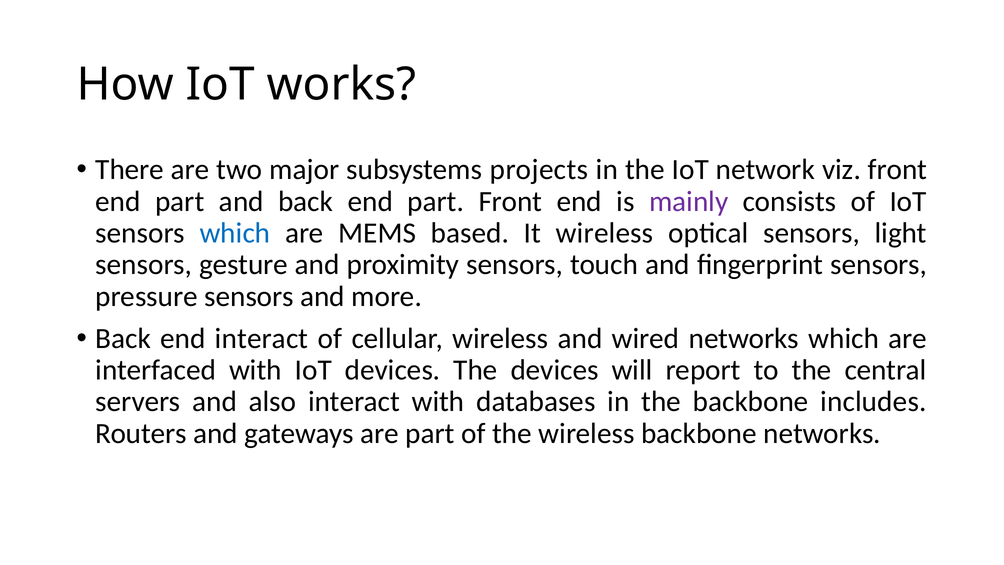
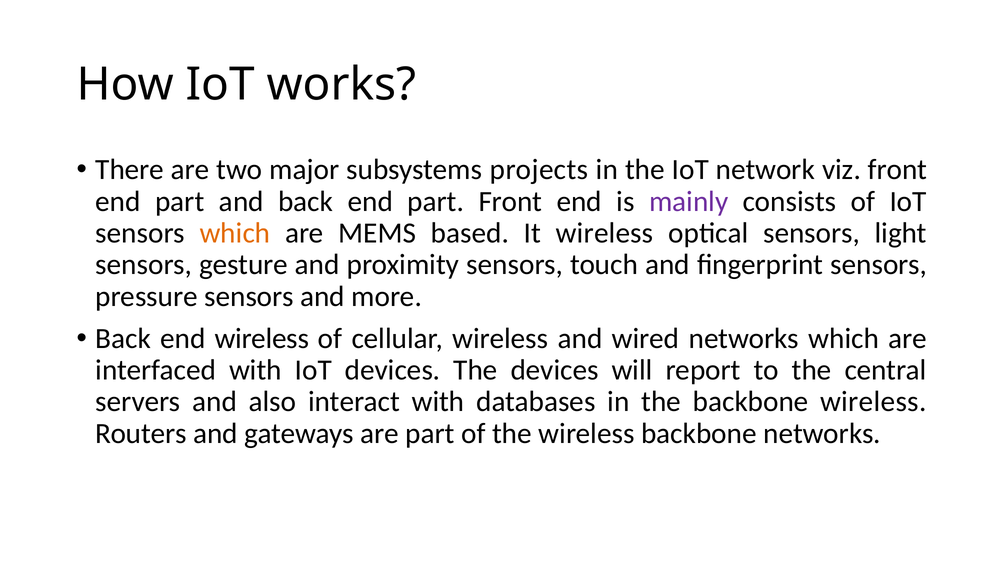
which at (235, 233) colour: blue -> orange
end interact: interact -> wireless
backbone includes: includes -> wireless
